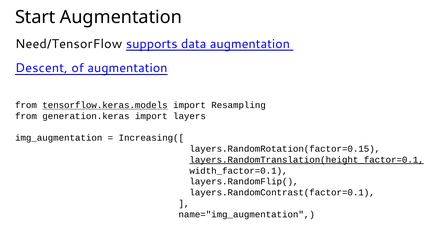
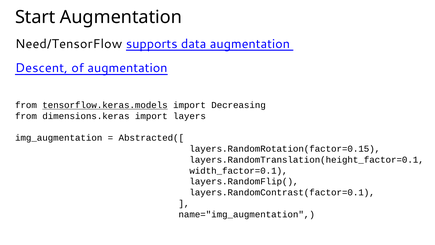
Resampling: Resampling -> Decreasing
generation.keras: generation.keras -> dimensions.keras
Increasing([: Increasing([ -> Abstracted([
layers.RandomTranslation(height_factor=0.1 underline: present -> none
